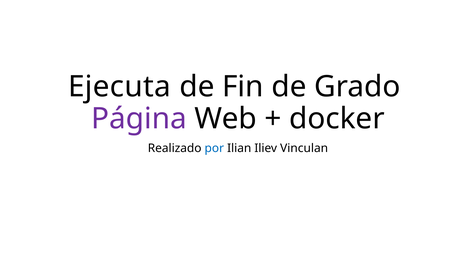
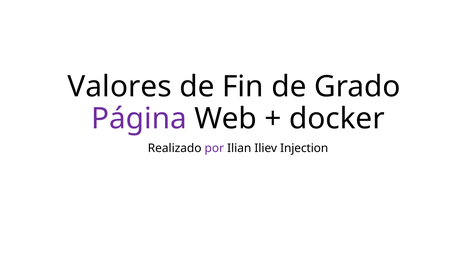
Ejecuta: Ejecuta -> Valores
por colour: blue -> purple
Vinculan: Vinculan -> Injection
